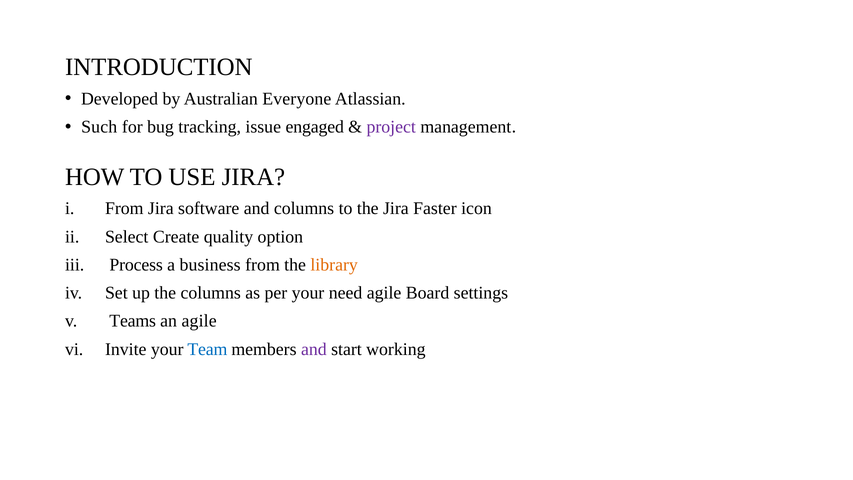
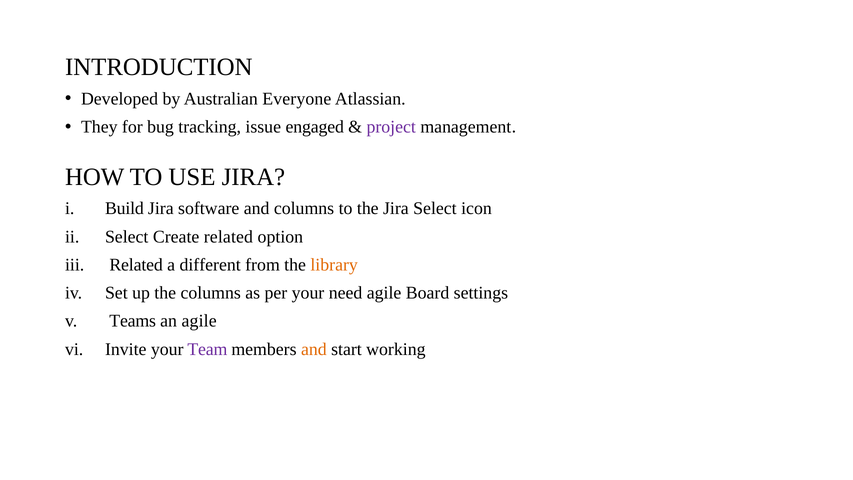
Such: Such -> They
From at (124, 209): From -> Build
Jira Faster: Faster -> Select
Create quality: quality -> related
Process at (136, 265): Process -> Related
business: business -> different
Team colour: blue -> purple
and at (314, 349) colour: purple -> orange
